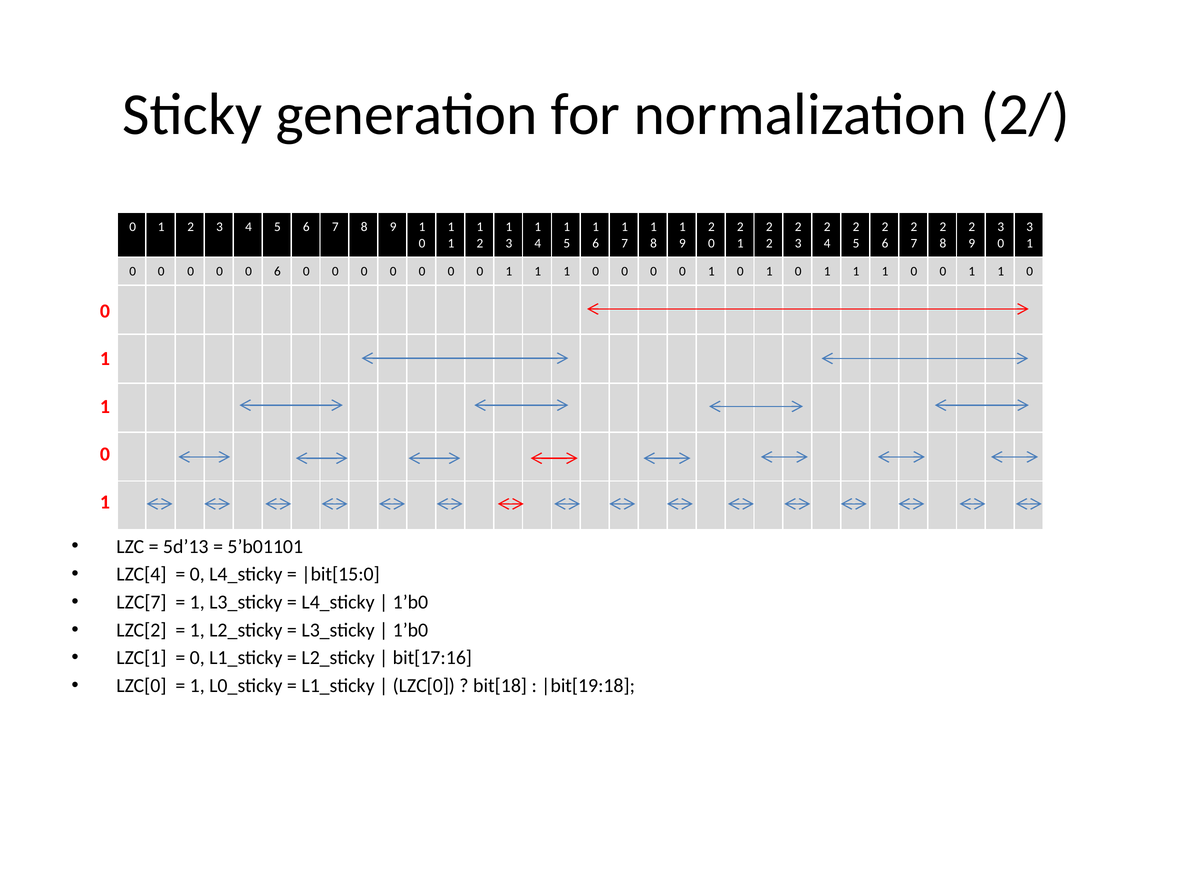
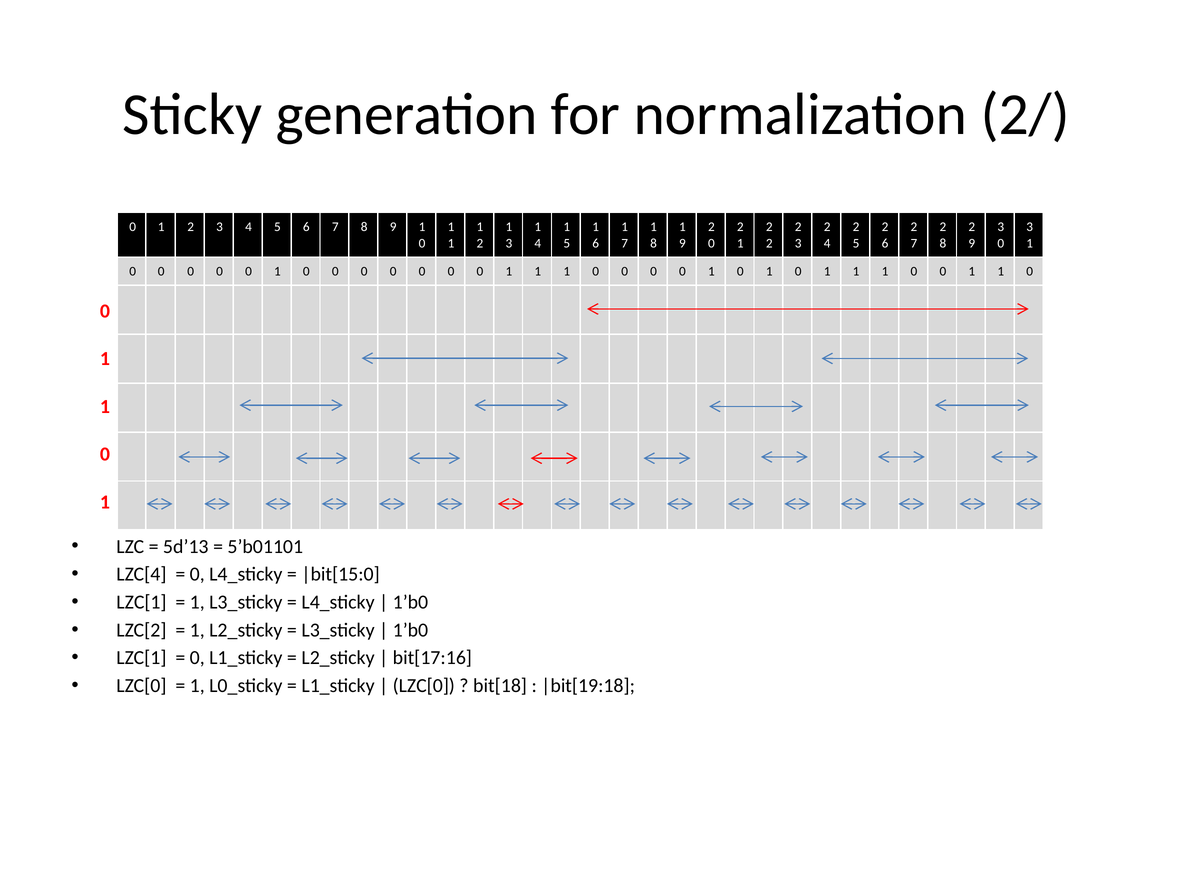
6 at (277, 271): 6 -> 1
LZC[7 at (141, 602): LZC[7 -> LZC[1
